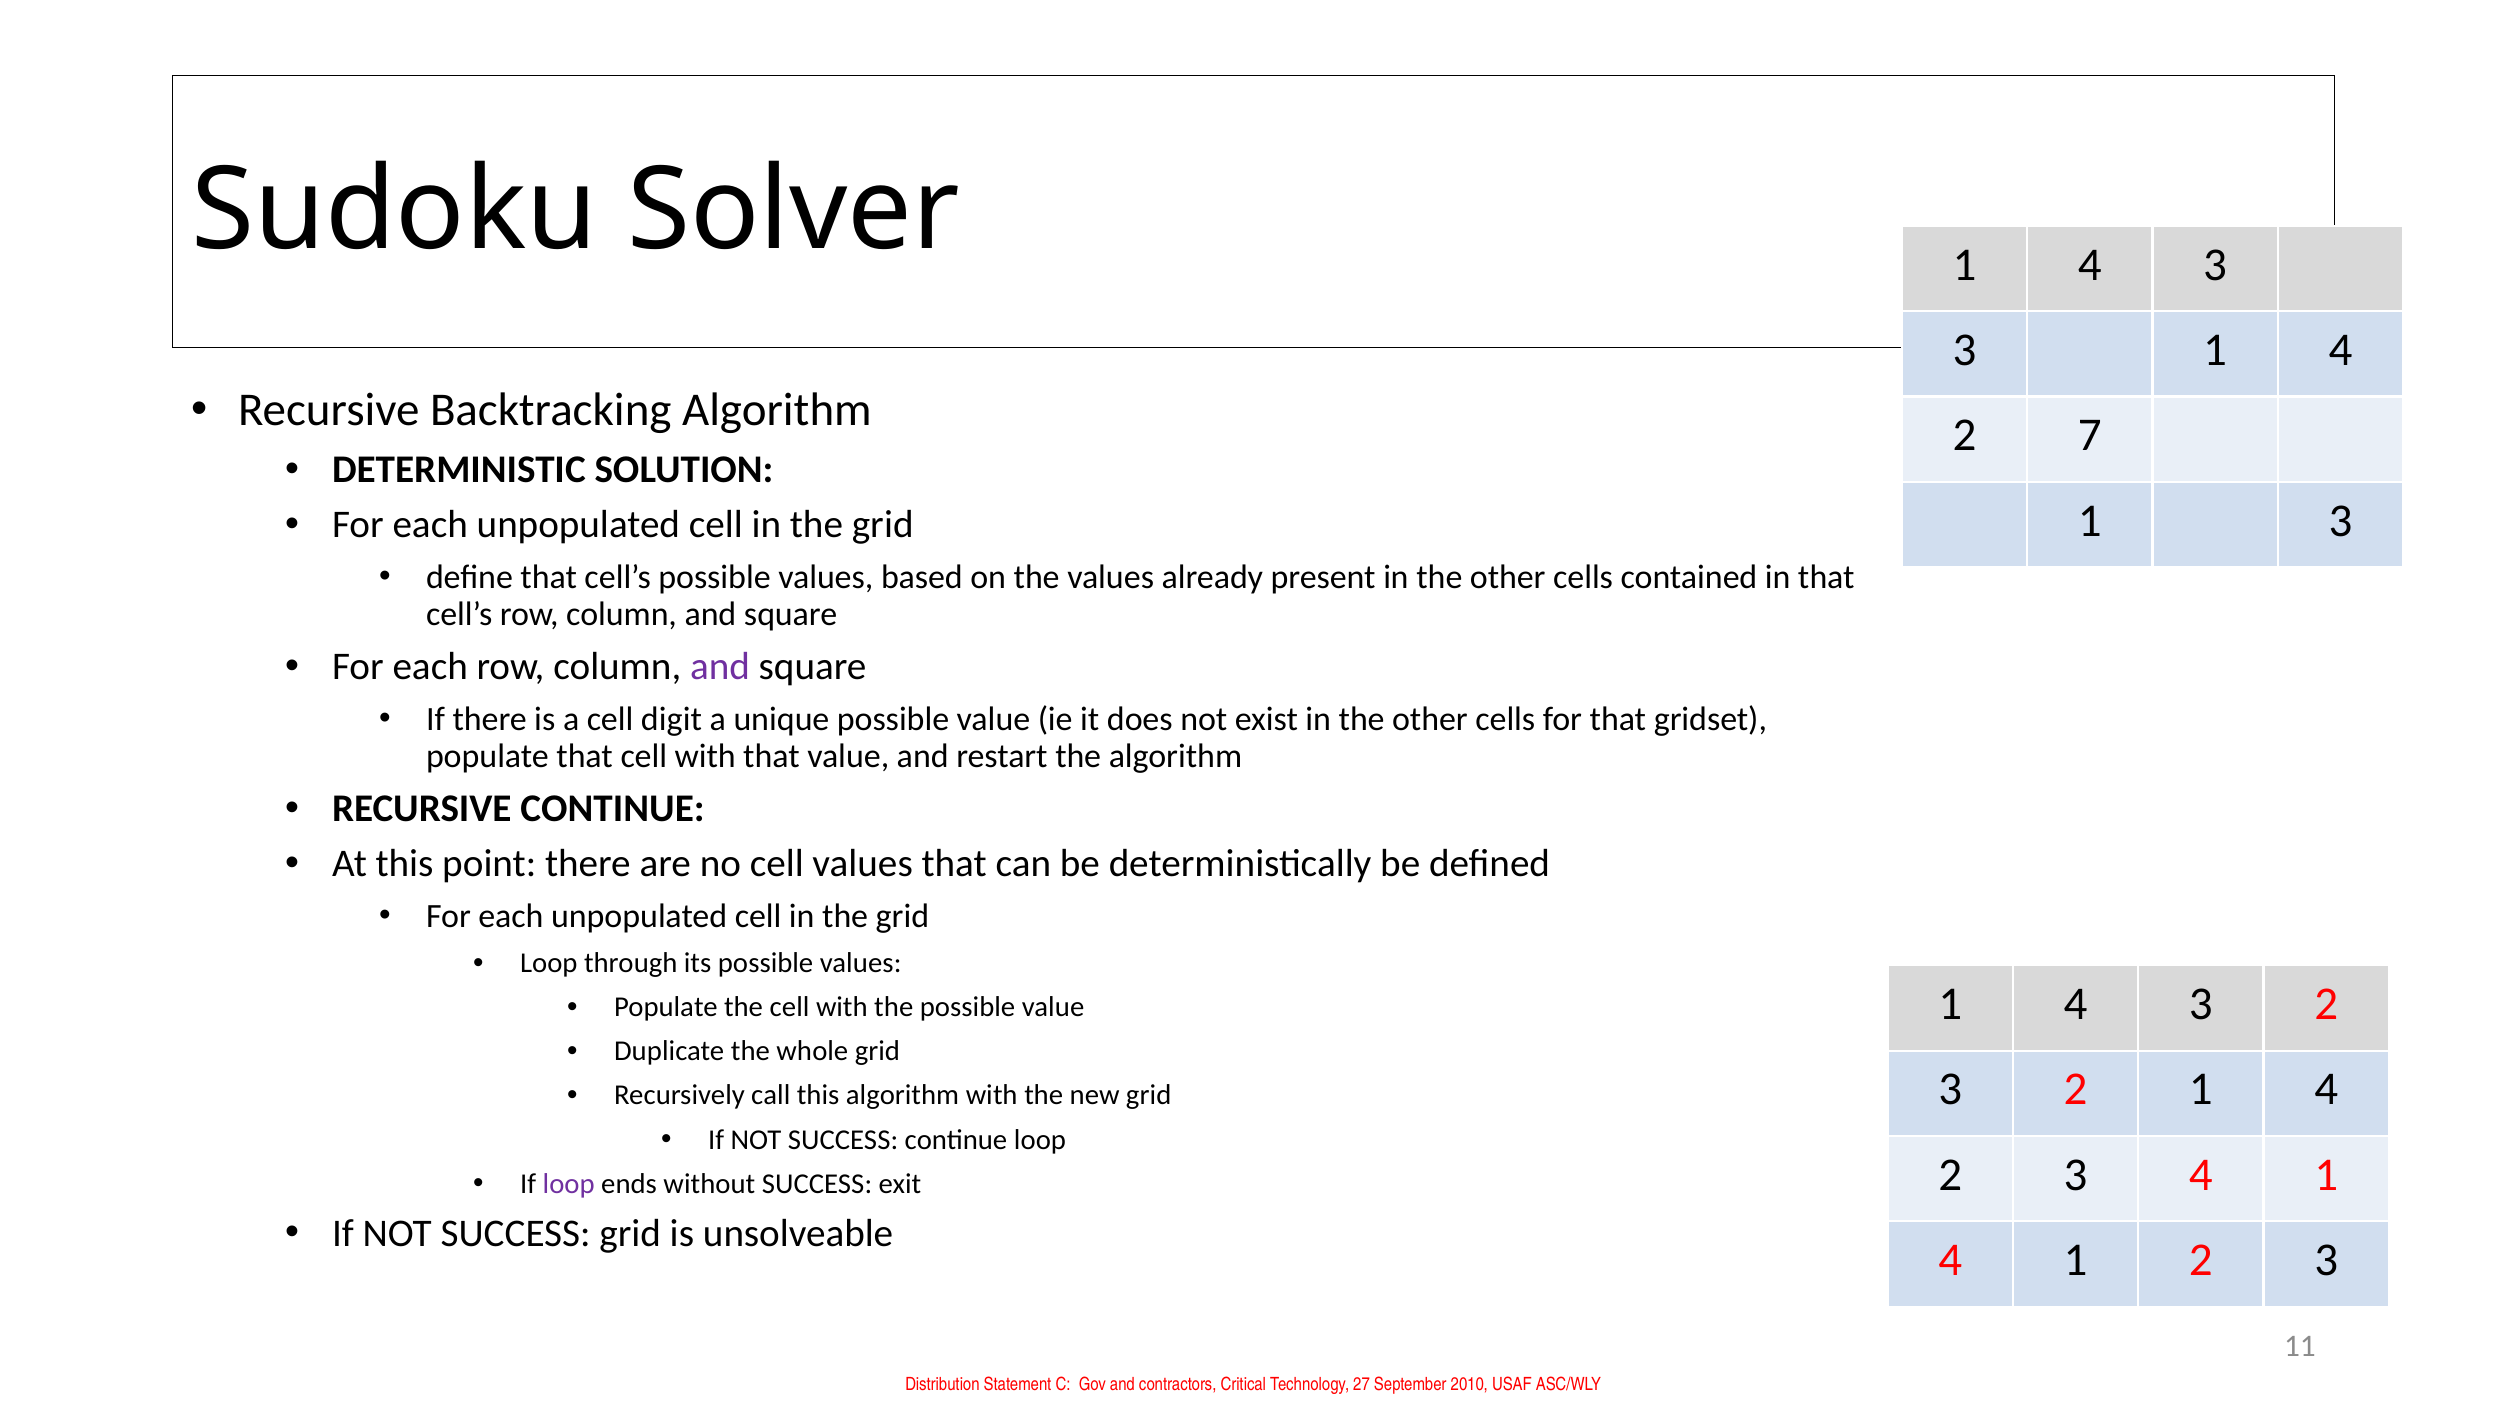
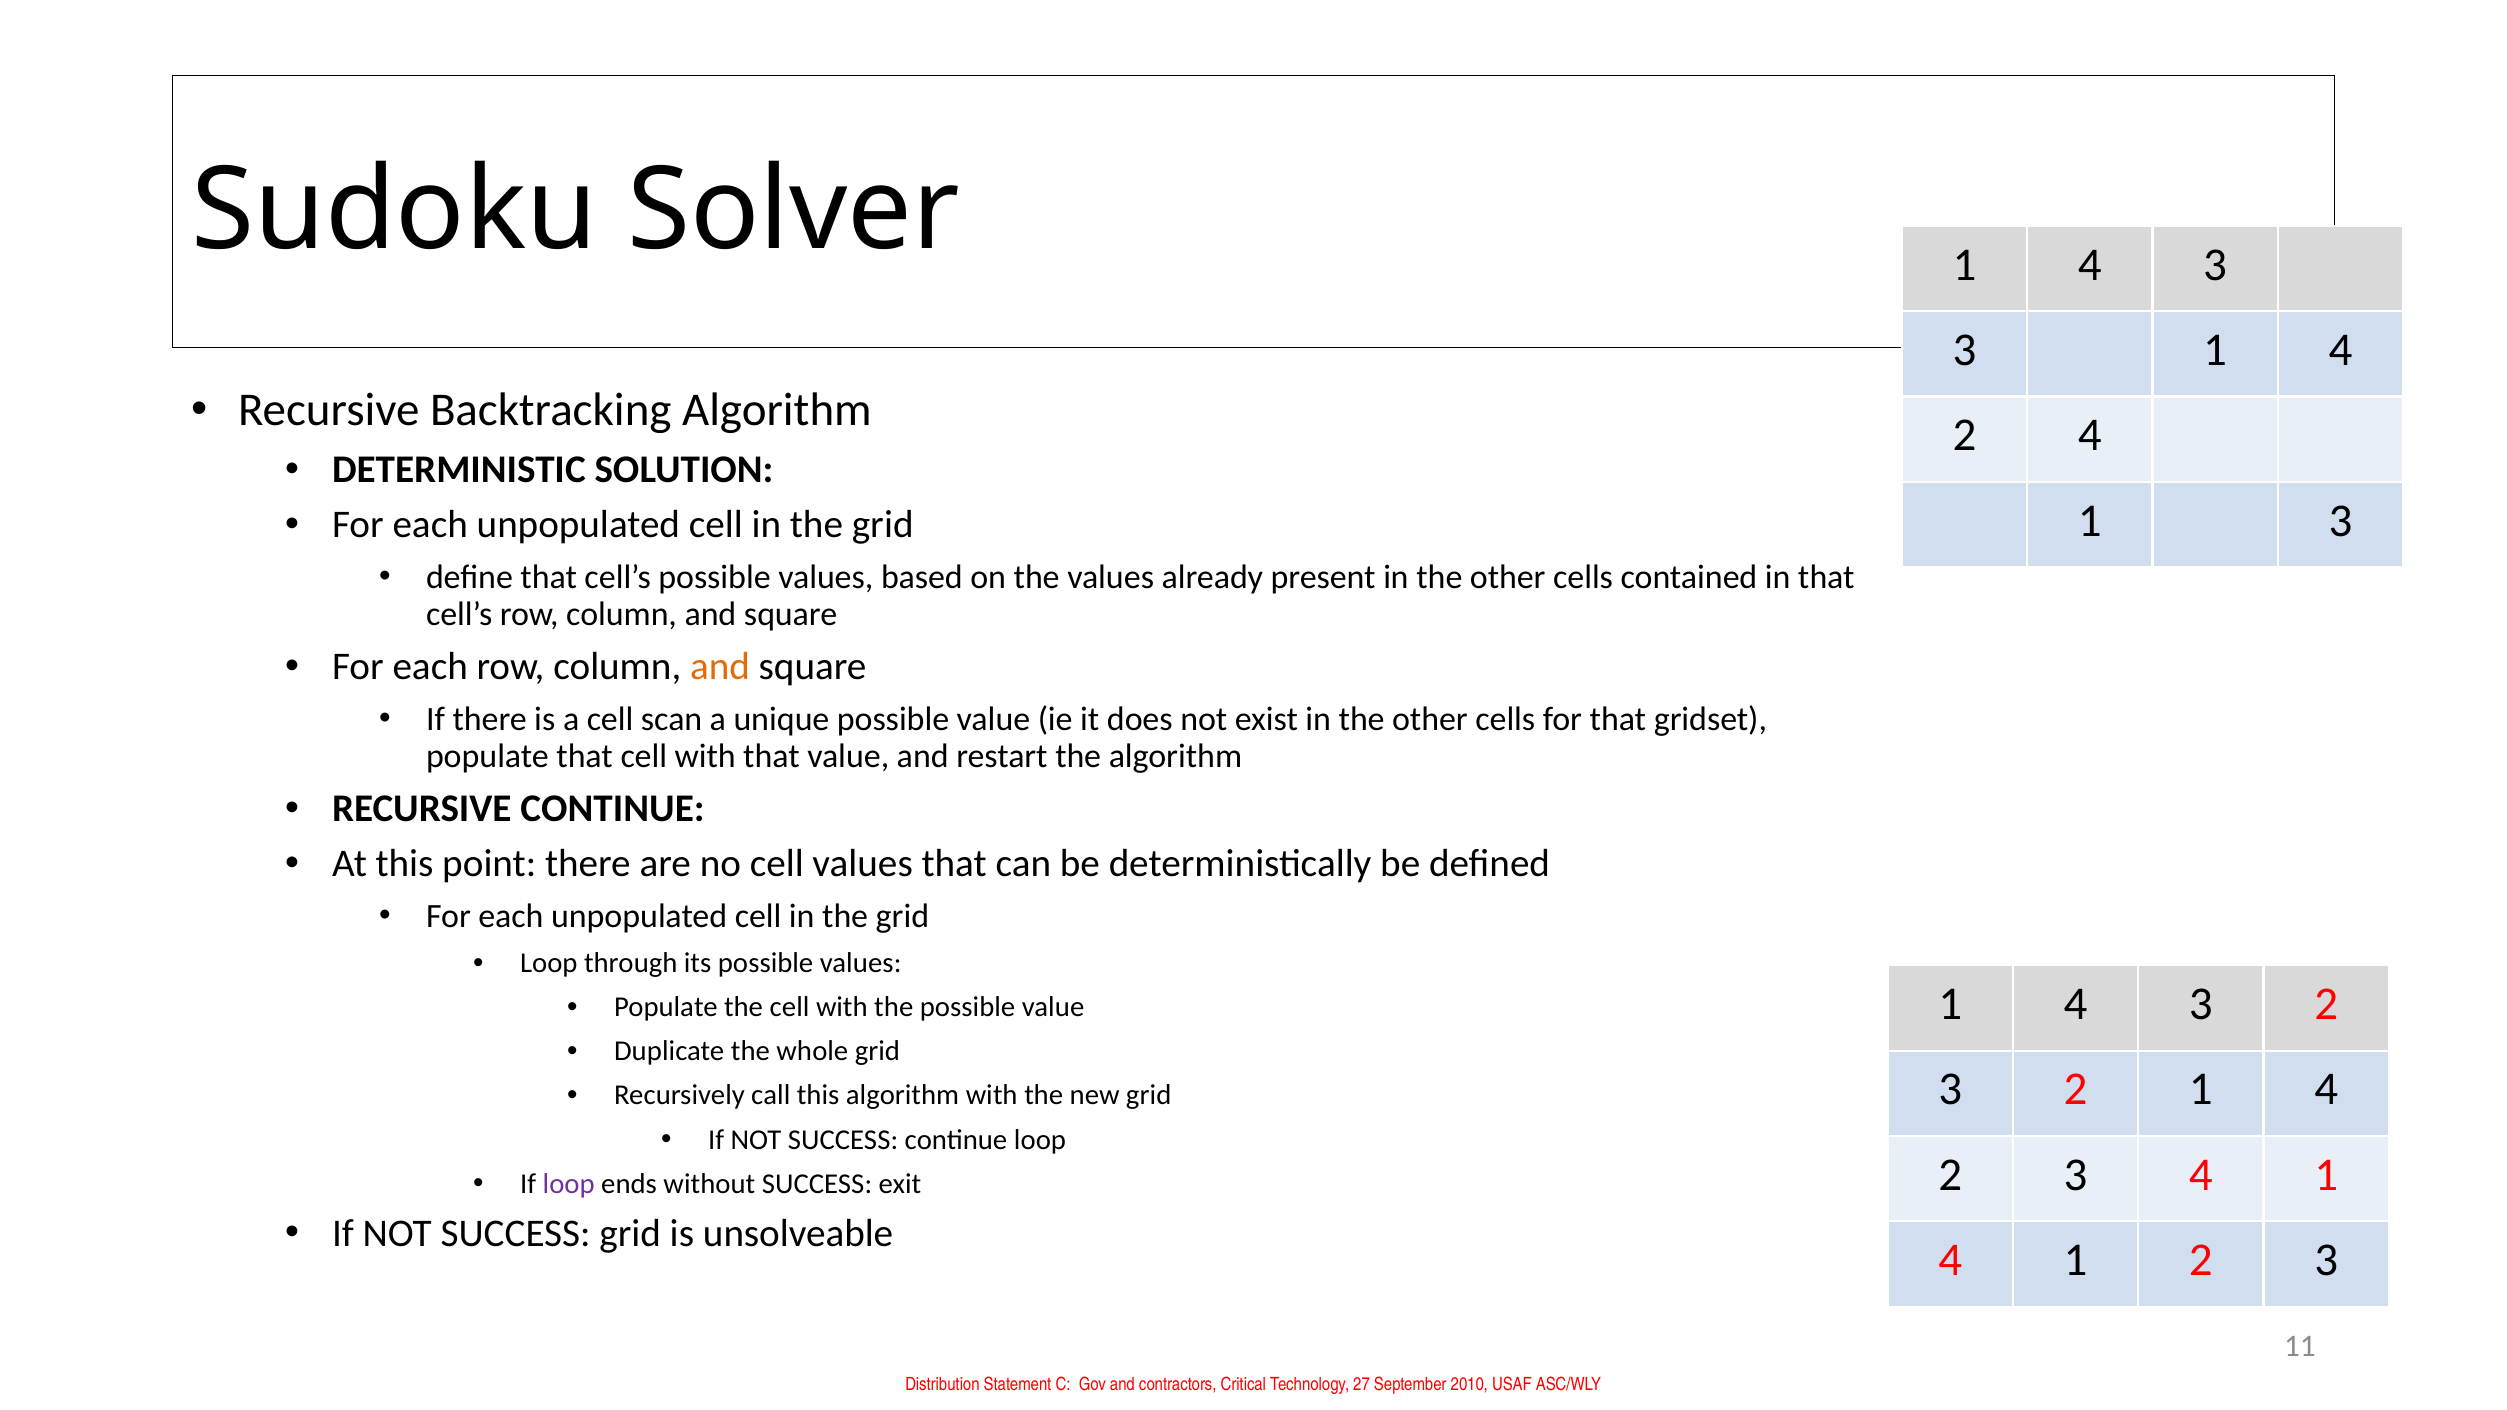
2 7: 7 -> 4
and at (720, 667) colour: purple -> orange
digit: digit -> scan
